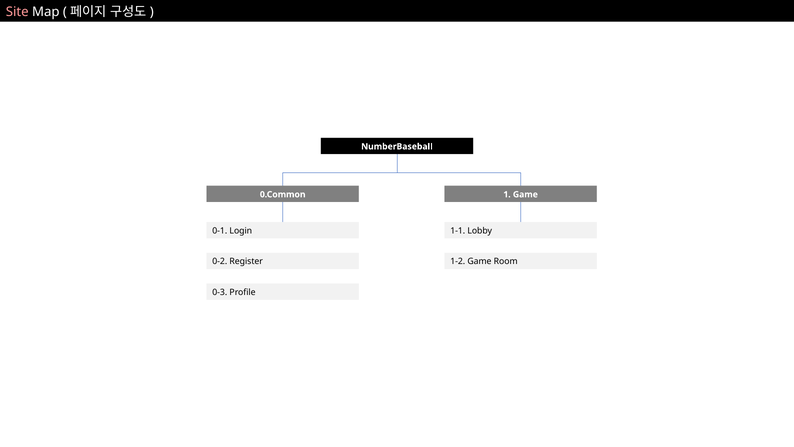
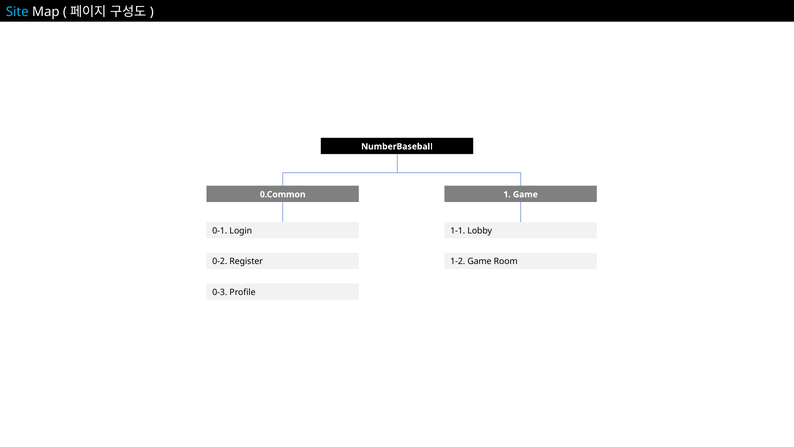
Site colour: pink -> light blue
